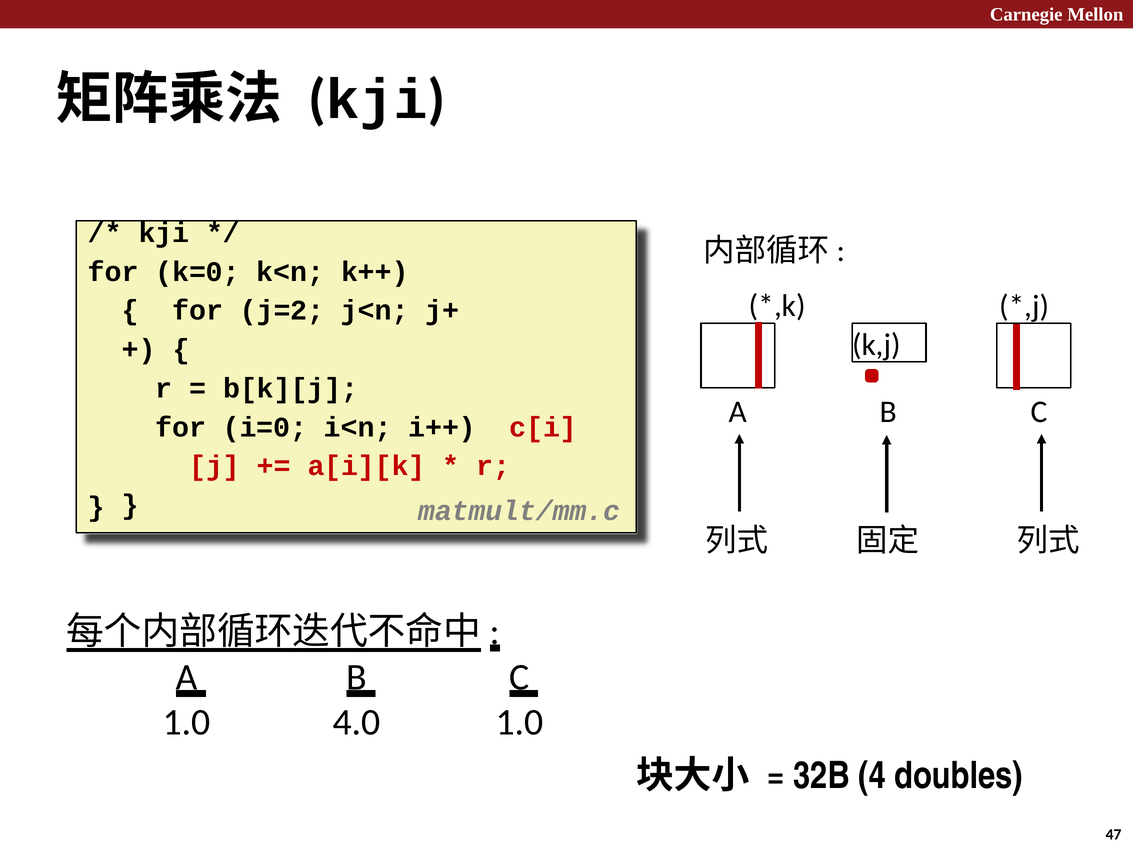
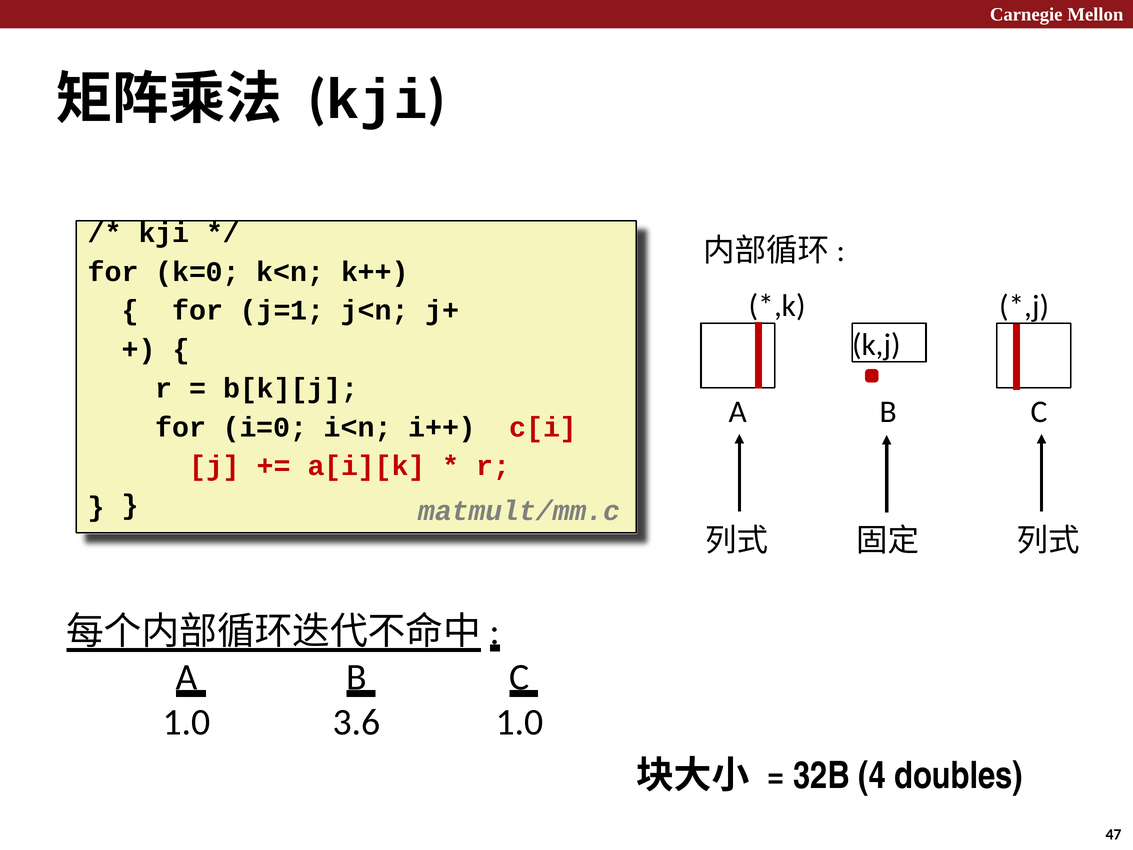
j=2: j=2 -> j=1
4.0: 4.0 -> 3.6
